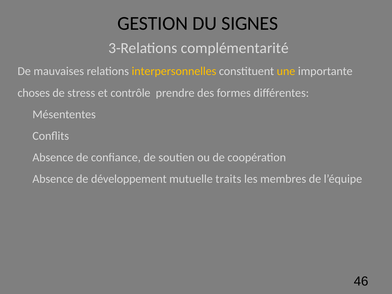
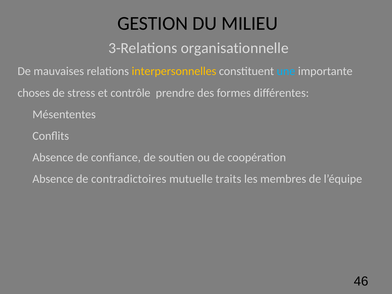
SIGNES: SIGNES -> MILIEU
complémentarité: complémentarité -> organisationnelle
une colour: yellow -> light blue
développement: développement -> contradictoires
